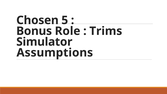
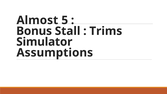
Chosen: Chosen -> Almost
Role: Role -> Stall
